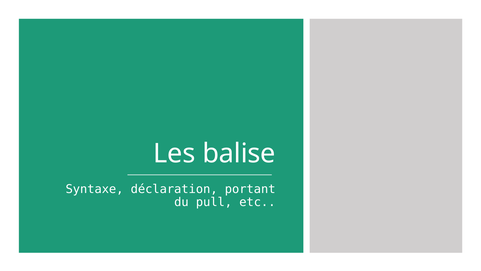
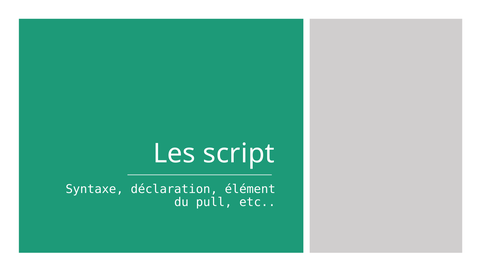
balise: balise -> script
portant: portant -> élément
